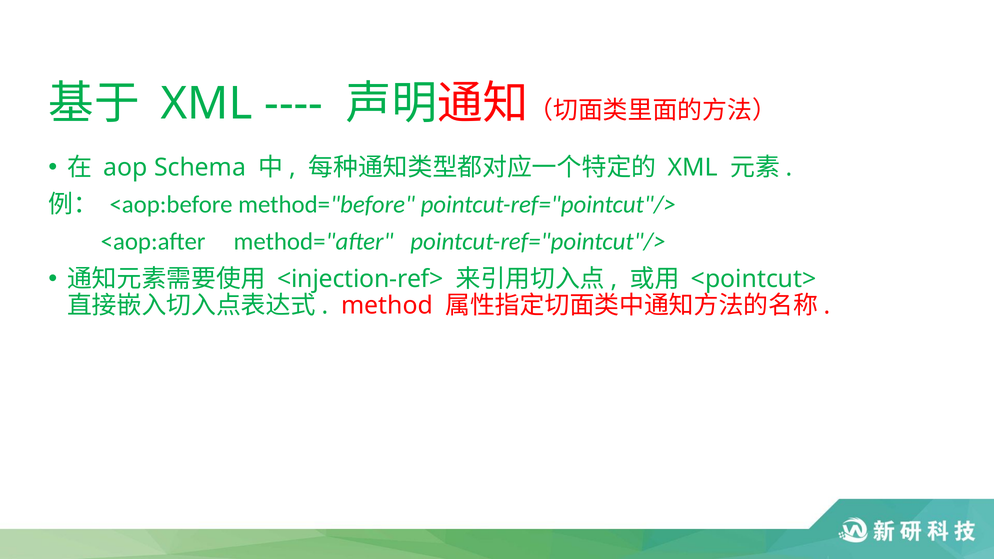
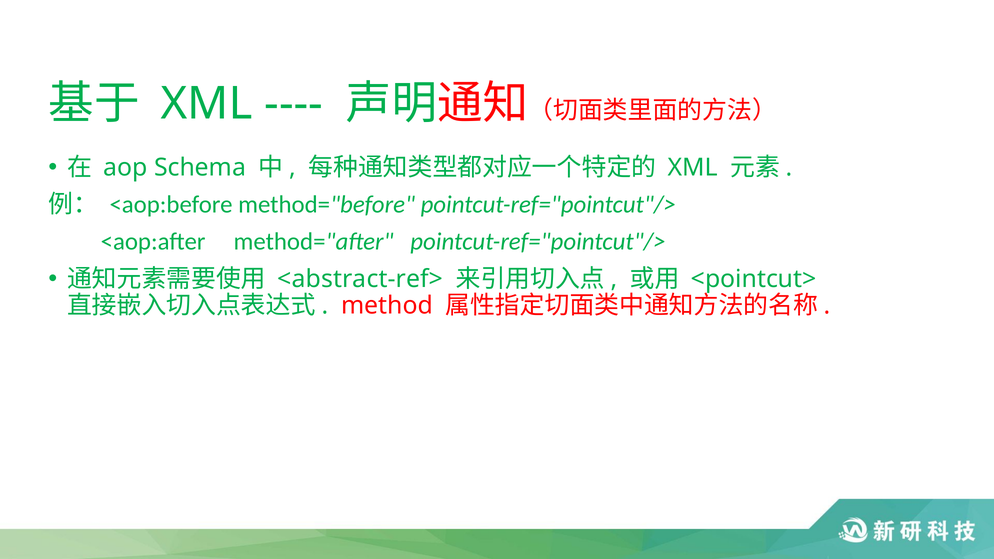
<injection-ref>: <injection-ref> -> <abstract-ref>
